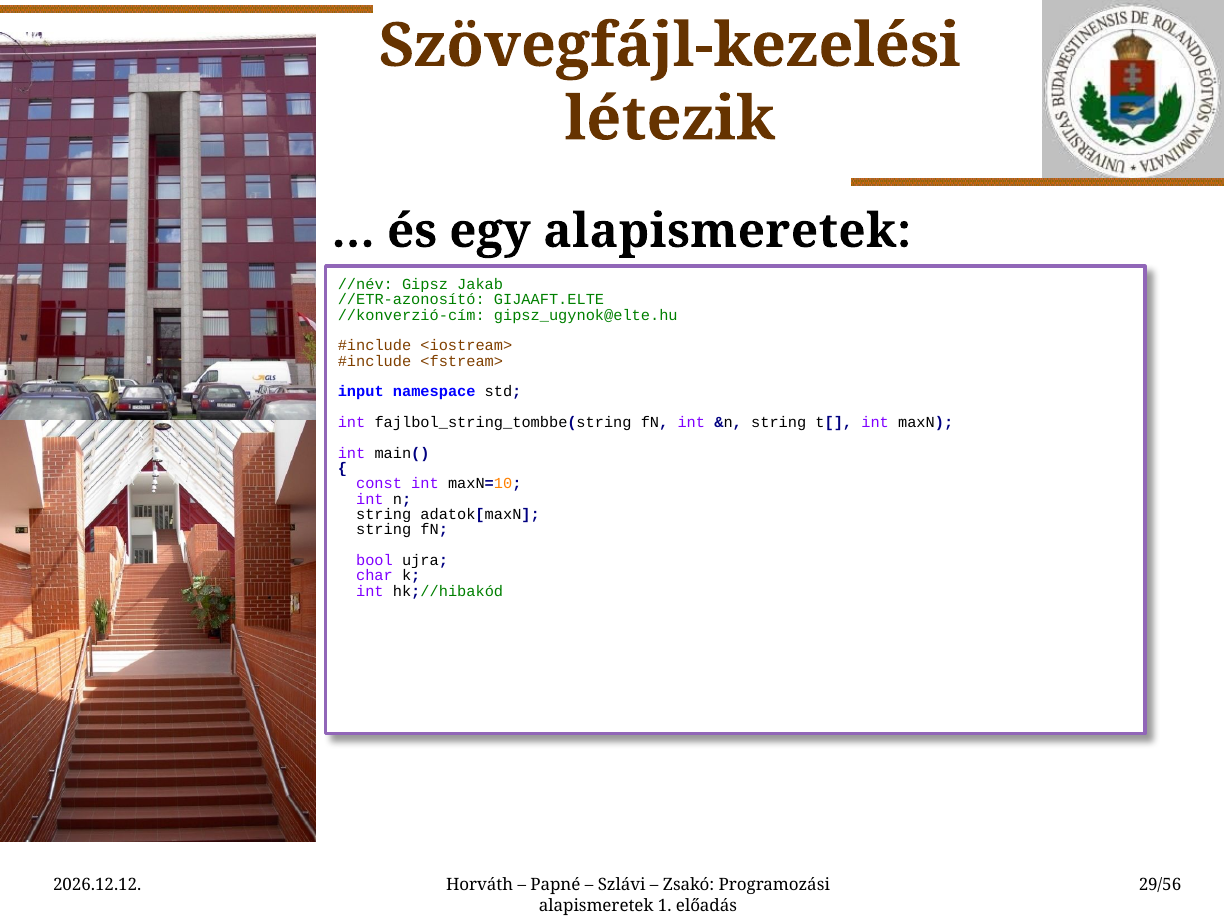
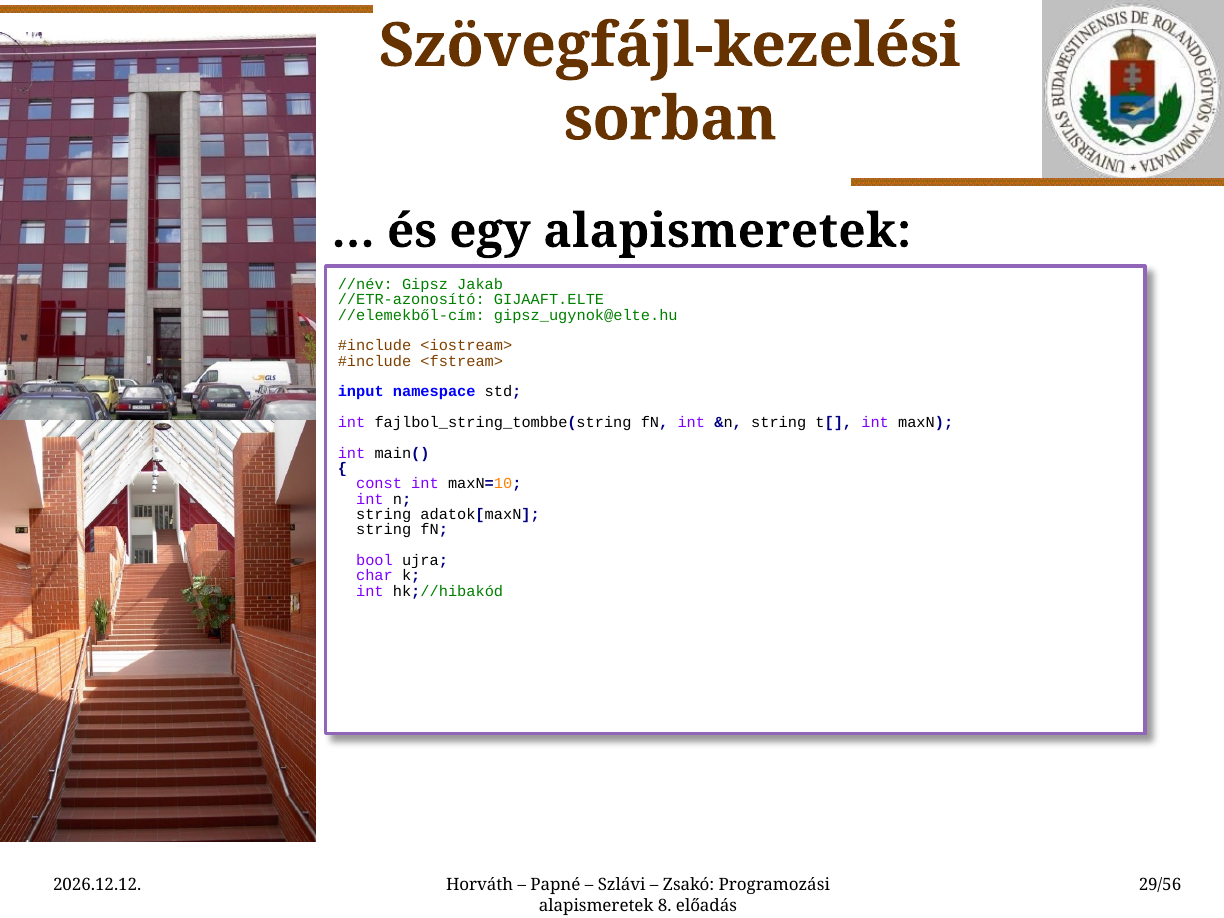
létezik: létezik -> sorban
//konverzió-cím: //konverzió-cím -> //elemekből-cím
1: 1 -> 8
